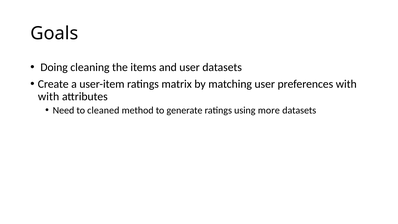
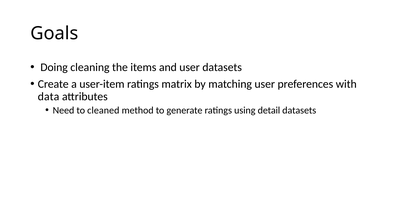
with at (49, 96): with -> data
more: more -> detail
